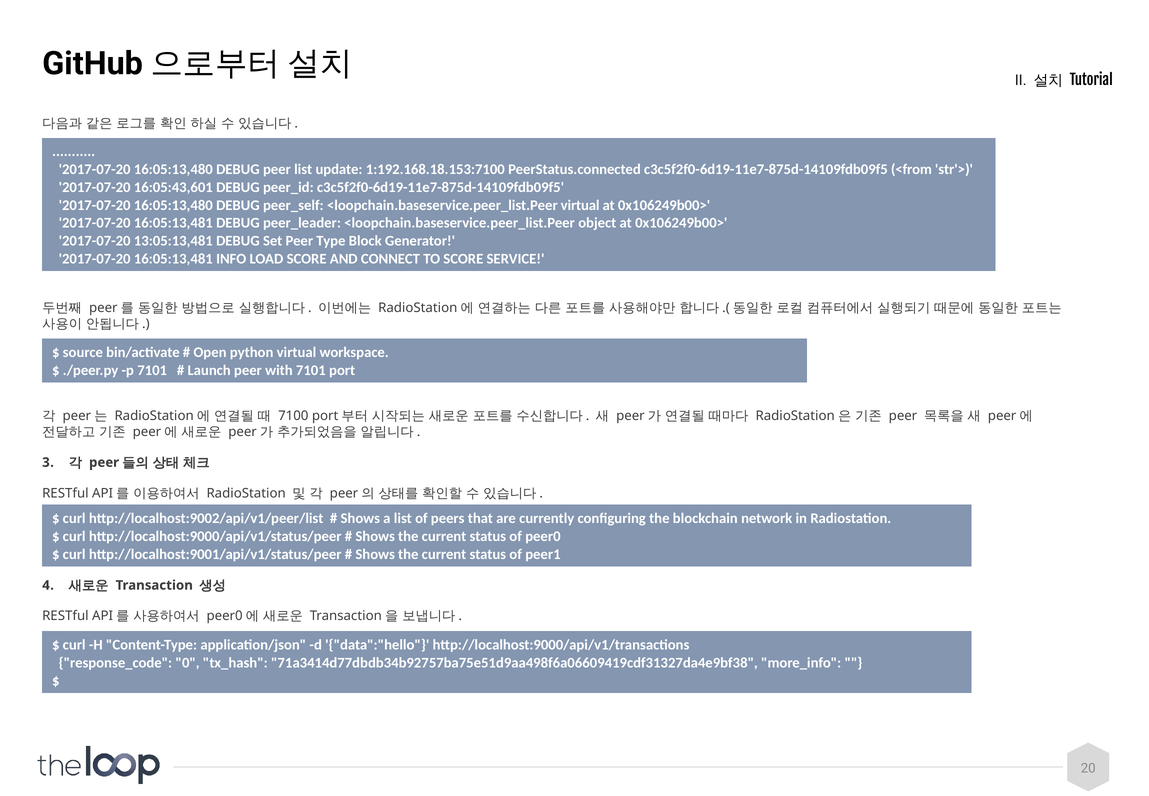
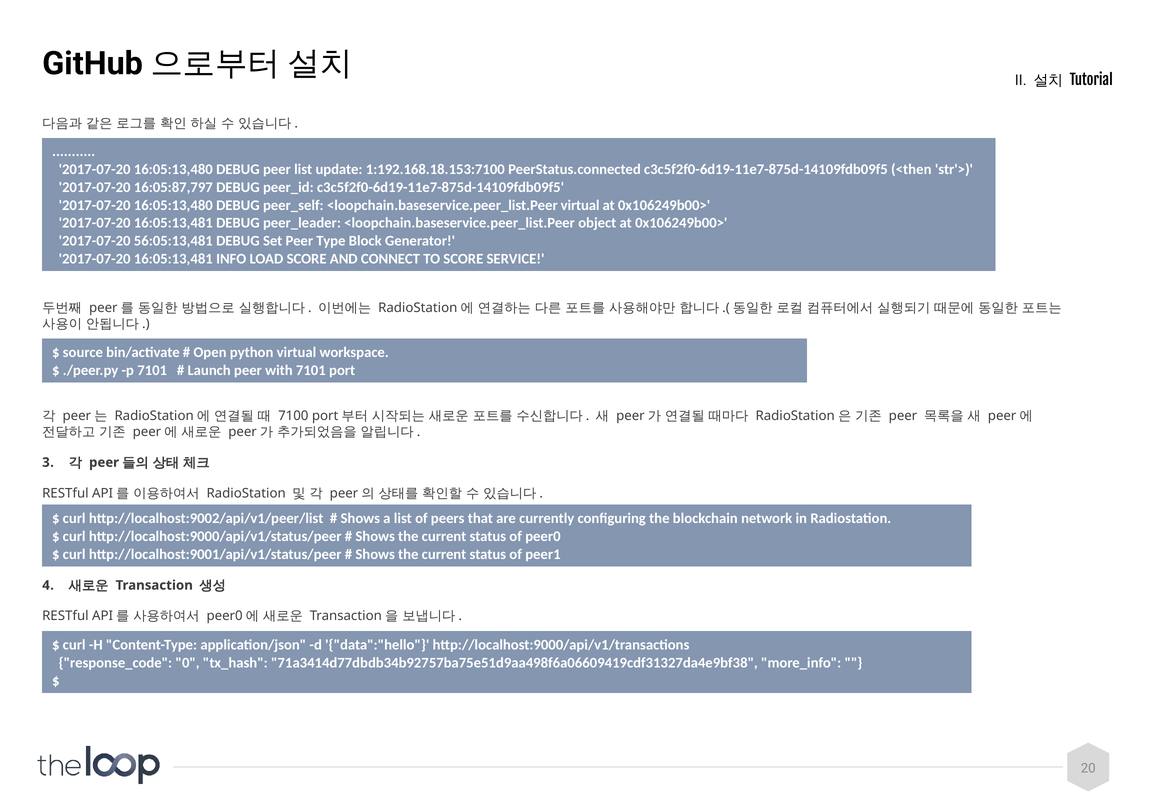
<from: <from -> <then
16:05:43,601: 16:05:43,601 -> 16:05:87,797
13:05:13,481: 13:05:13,481 -> 56:05:13,481
